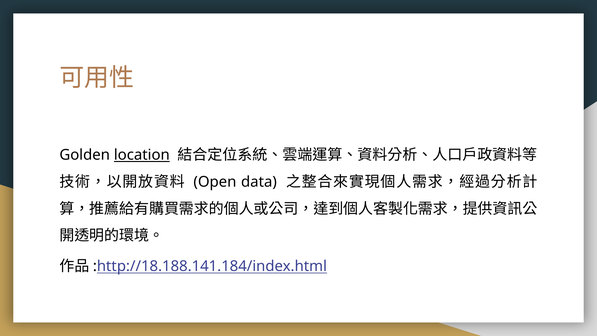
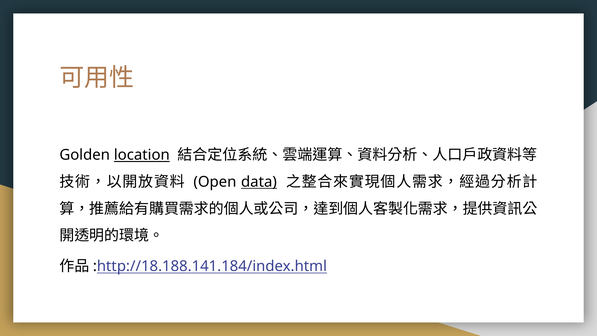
data underline: none -> present
